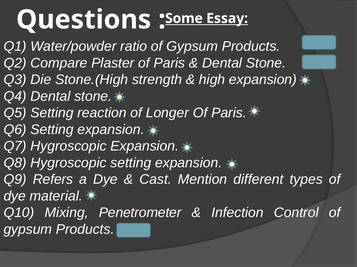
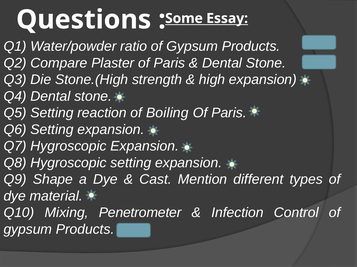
Longer: Longer -> Boiling
Refers: Refers -> Shape
